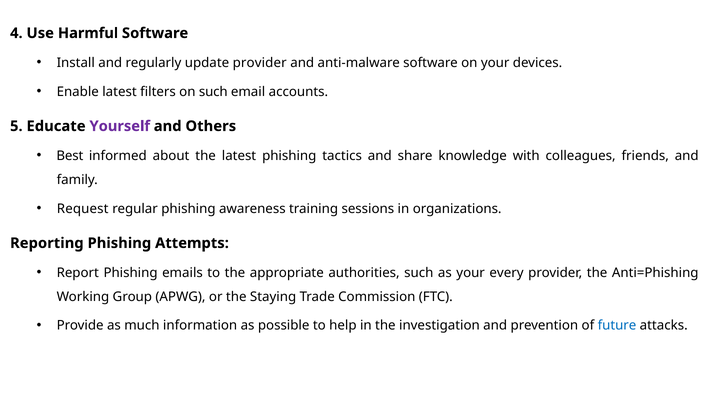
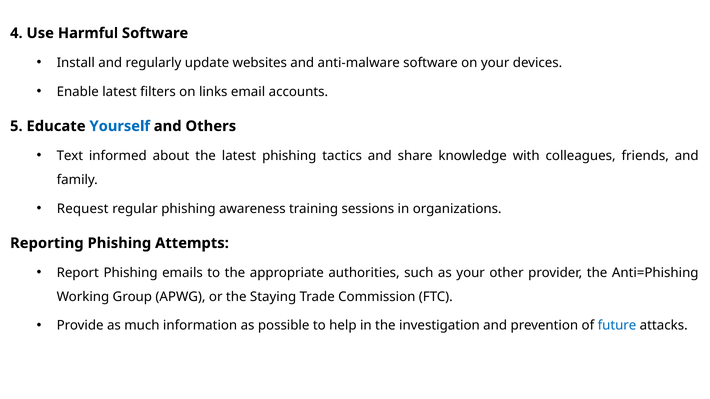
update provider: provider -> websites
on such: such -> links
Yourself colour: purple -> blue
Best: Best -> Text
every: every -> other
